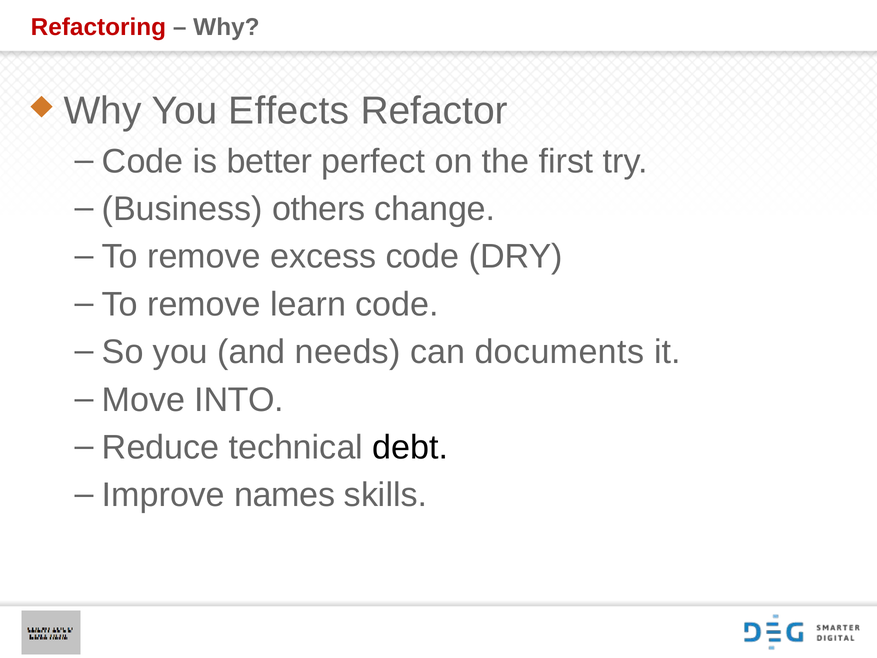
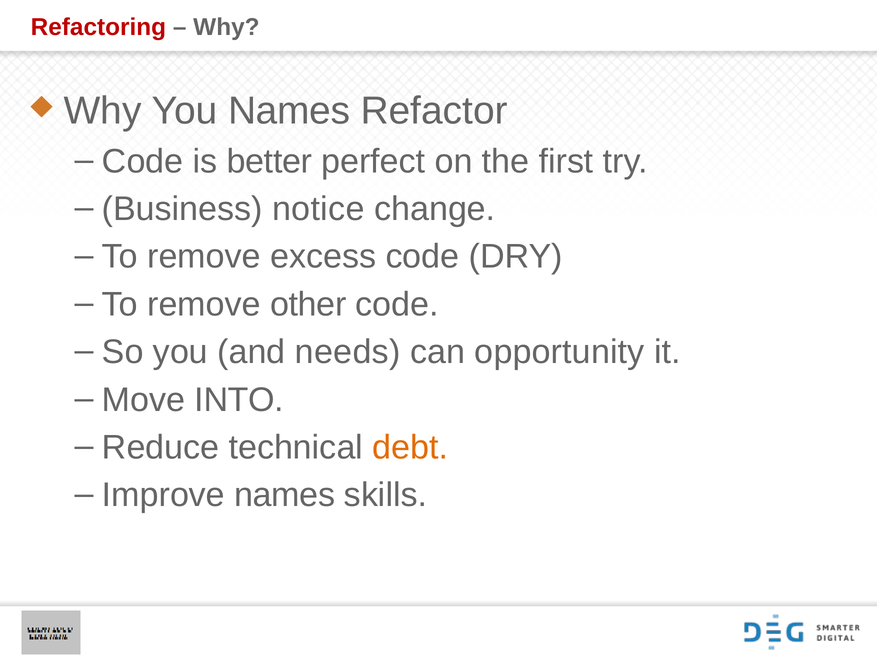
You Effects: Effects -> Names
others: others -> notice
learn: learn -> other
documents: documents -> opportunity
debt colour: black -> orange
